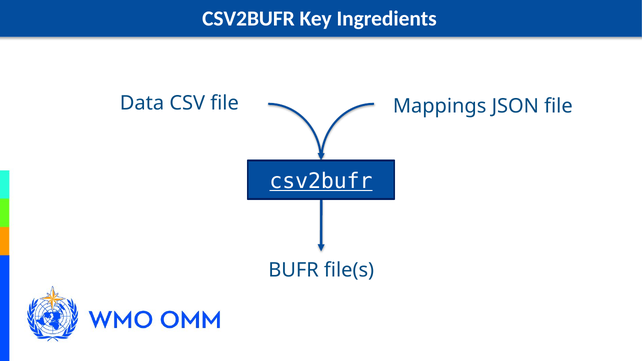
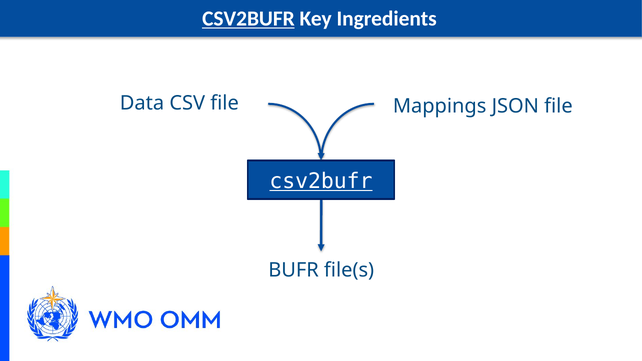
CSV2BUFR at (248, 19) underline: none -> present
